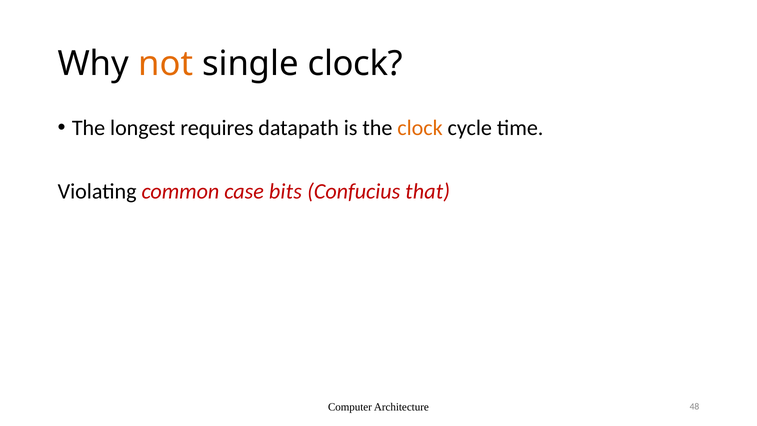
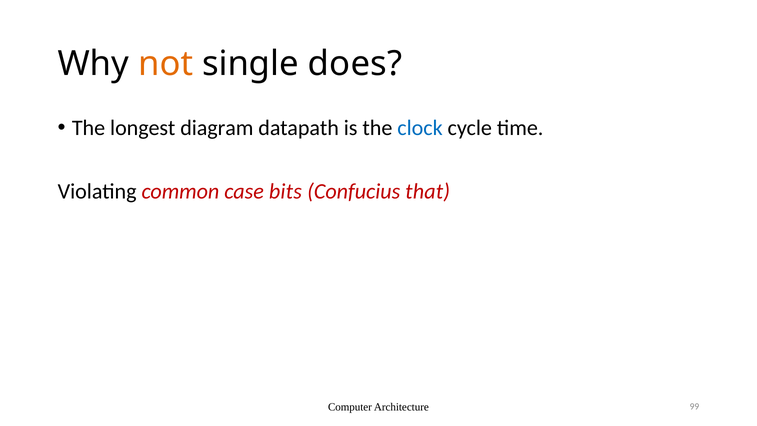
single clock: clock -> does
requires: requires -> diagram
clock at (420, 128) colour: orange -> blue
48: 48 -> 99
